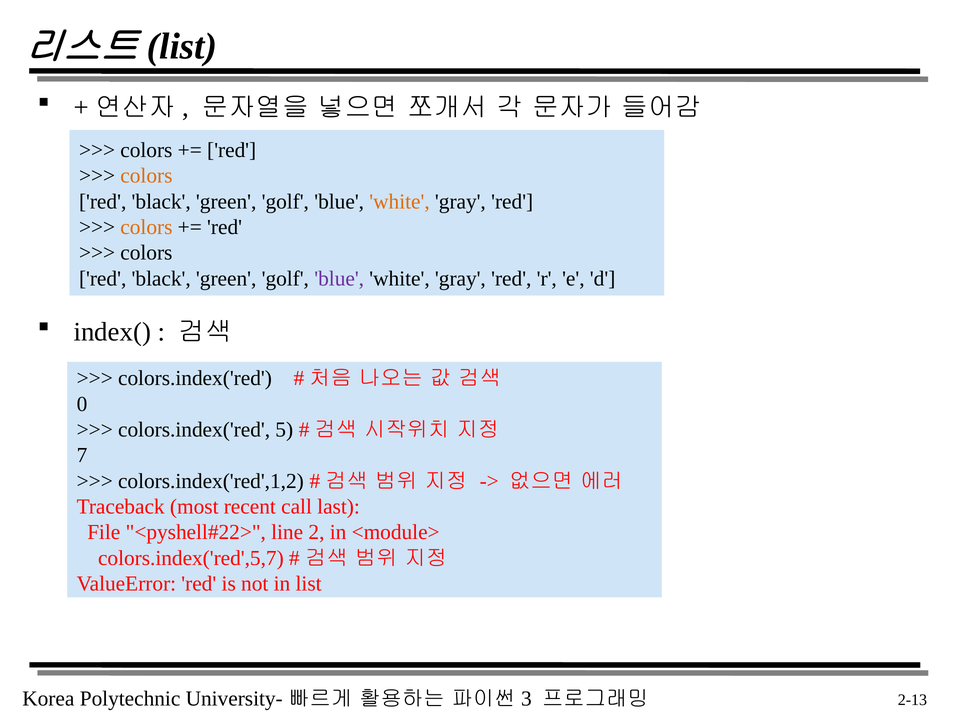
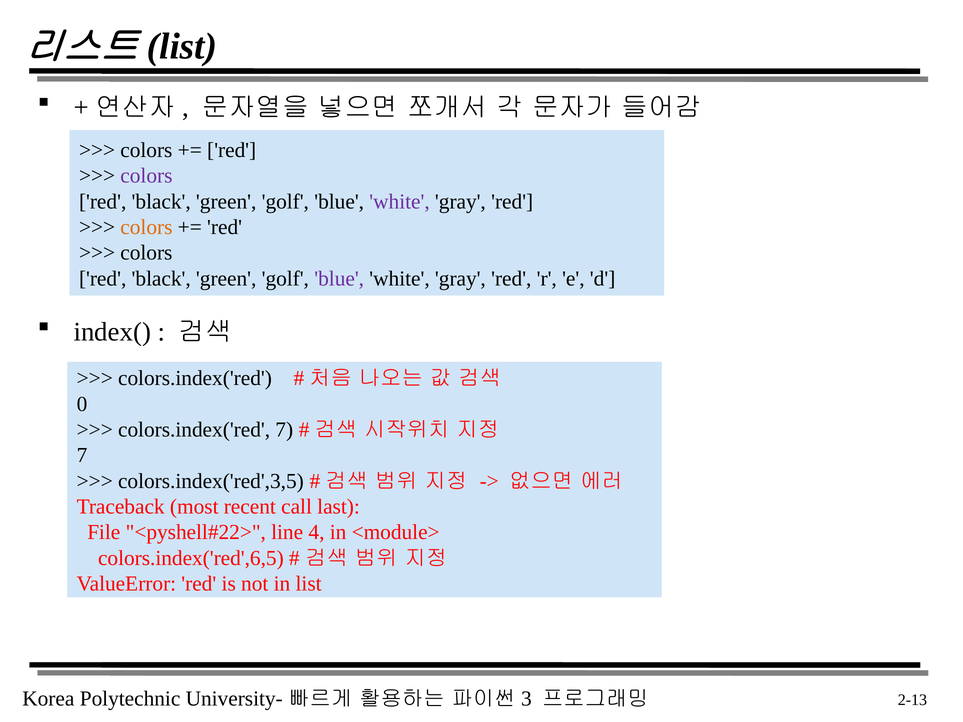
colors at (146, 176) colour: orange -> purple
white at (400, 202) colour: orange -> purple
colors.index('red 5: 5 -> 7
colors.index('red',1,2: colors.index('red',1,2 -> colors.index('red',3,5
2: 2 -> 4
colors.index('red',5,7: colors.index('red',5,7 -> colors.index('red',6,5
